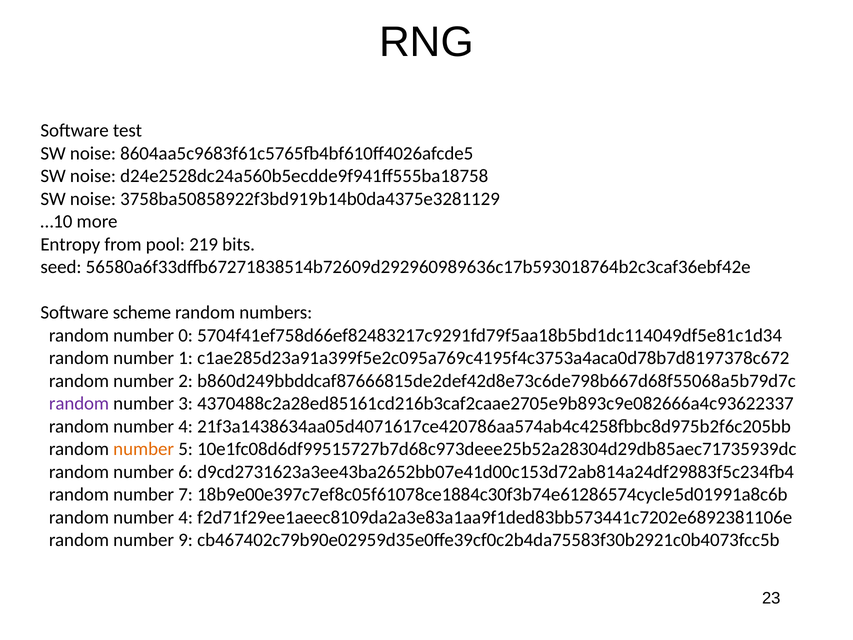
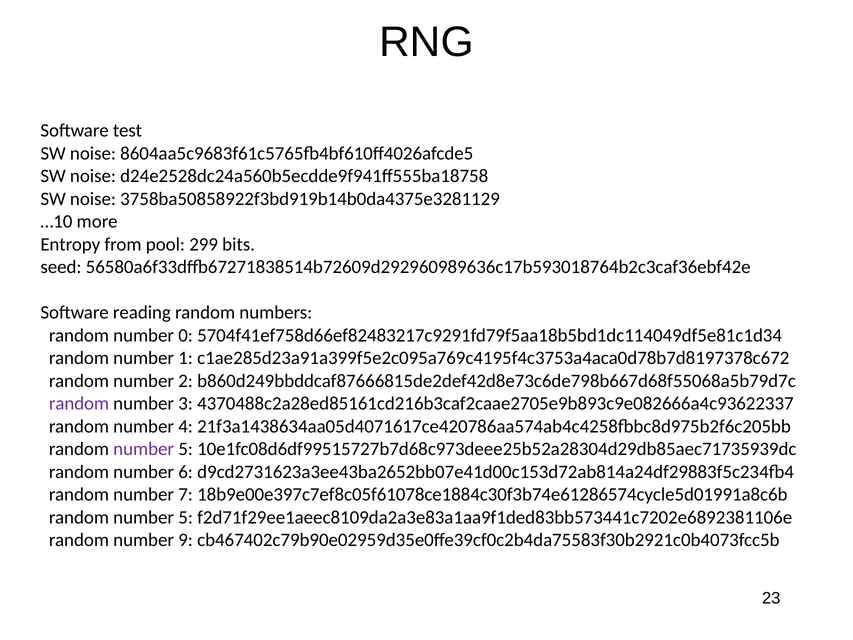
219: 219 -> 299
scheme: scheme -> reading
number at (144, 449) colour: orange -> purple
4 at (186, 517): 4 -> 5
